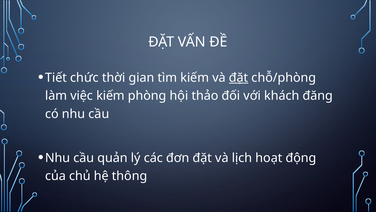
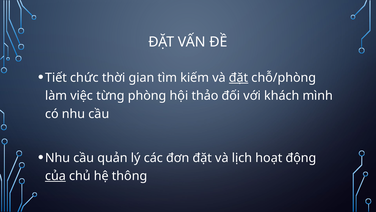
việc kiếm: kiếm -> từng
đăng: đăng -> mình
của underline: none -> present
